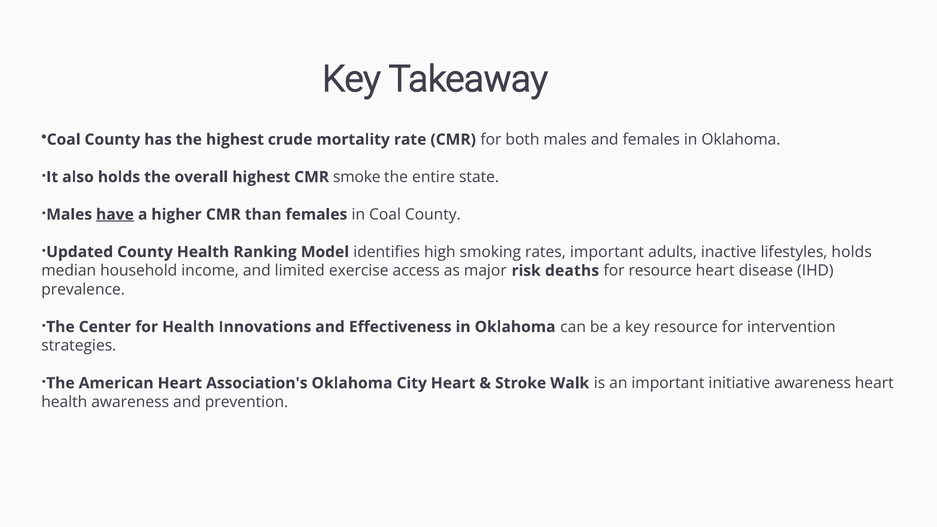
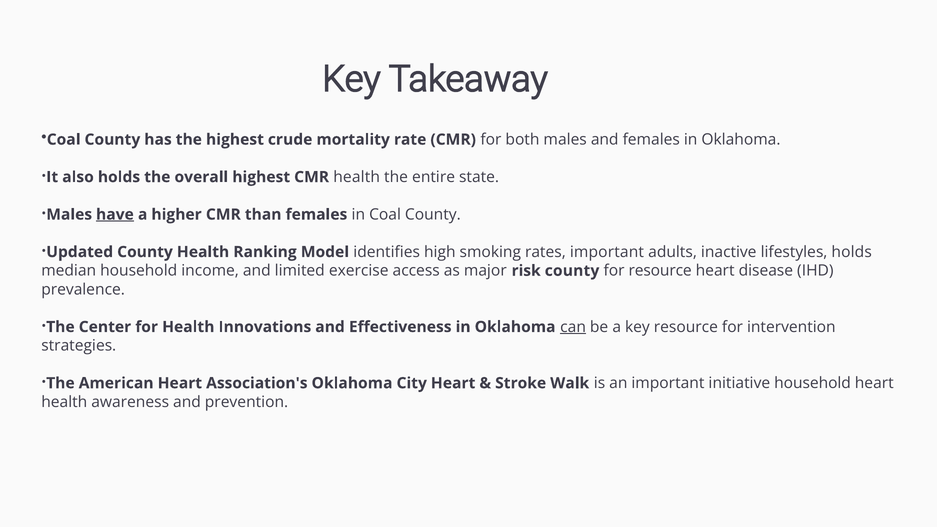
CMR smoke: smoke -> health
risk deaths: deaths -> county
can underline: none -> present
initiative awareness: awareness -> household
